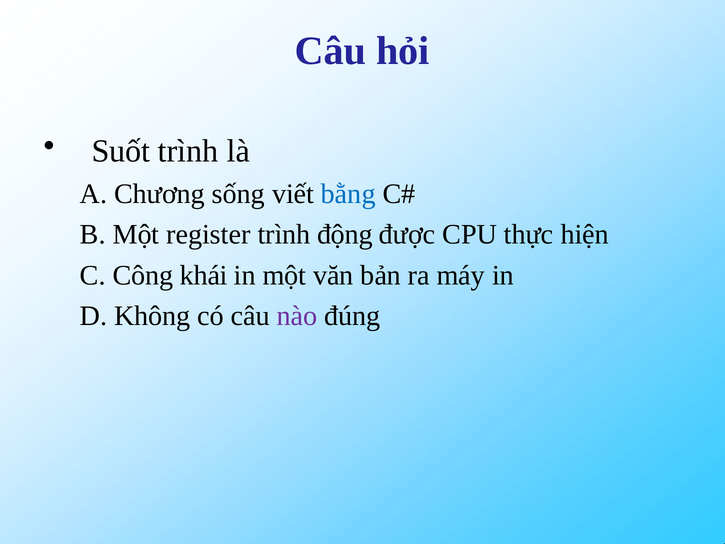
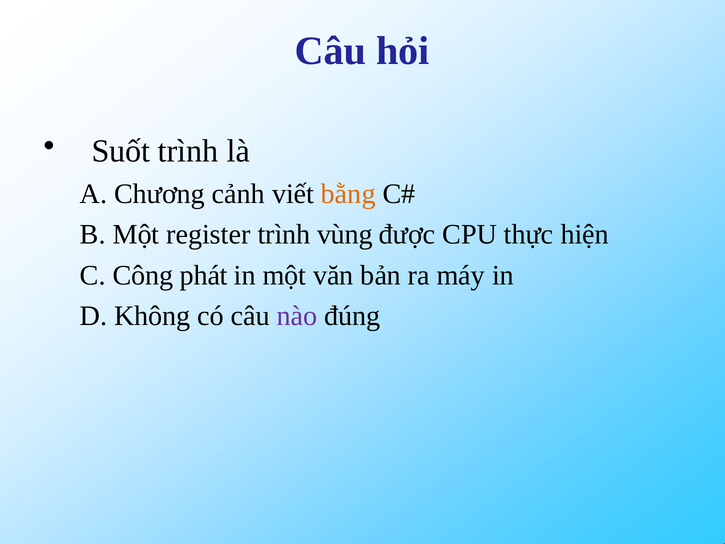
sống: sống -> cảnh
bằng colour: blue -> orange
động: động -> vùng
khái: khái -> phát
